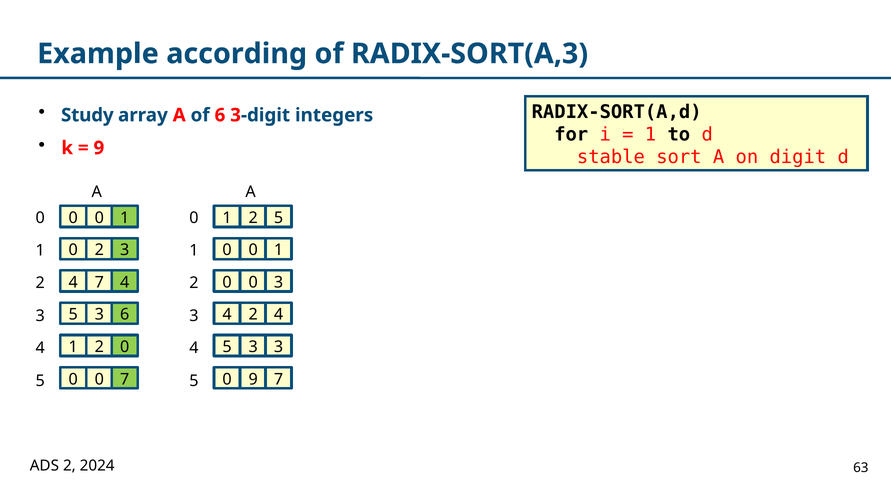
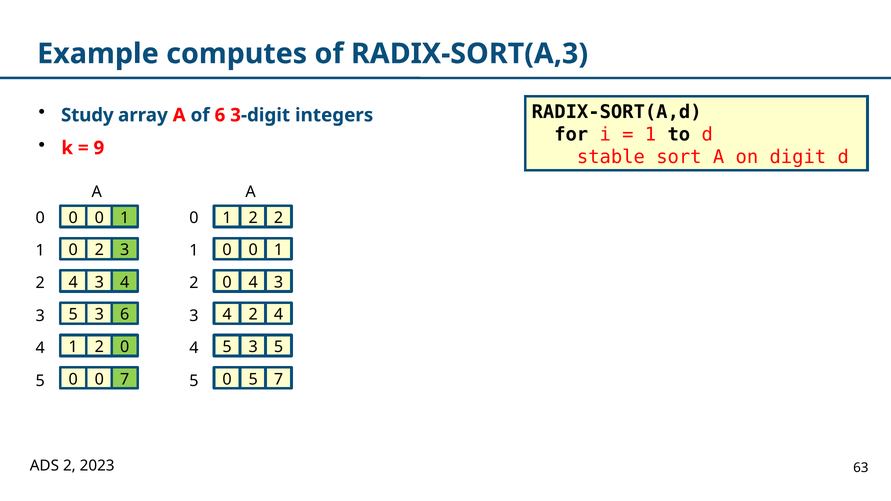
according: according -> computes
2 5: 5 -> 2
7 at (99, 282): 7 -> 3
0 at (253, 282): 0 -> 4
5 3 3: 3 -> 5
0 9: 9 -> 5
2024: 2024 -> 2023
